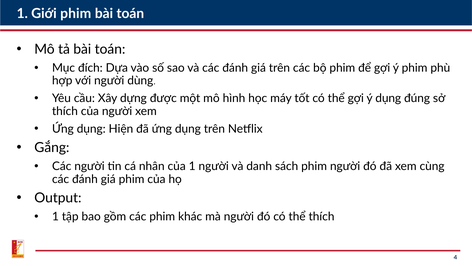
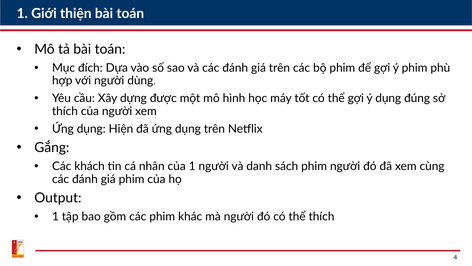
Giới phim: phim -> thiện
Các người: người -> khách
